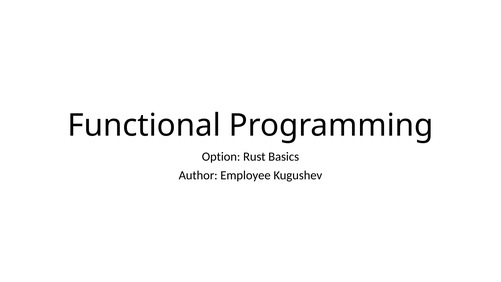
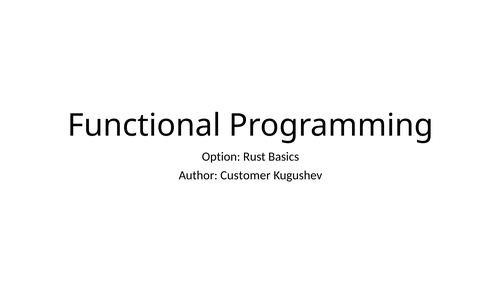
Employee: Employee -> Customer
